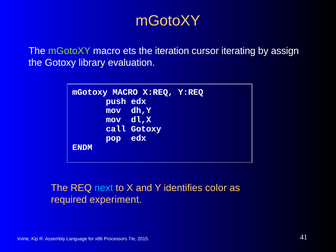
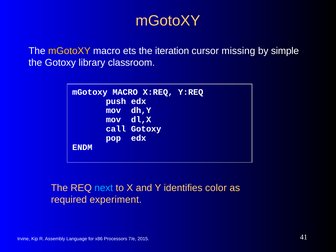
mGotoXY at (69, 51) colour: light green -> yellow
iterating: iterating -> missing
assign: assign -> simple
evaluation: evaluation -> classroom
